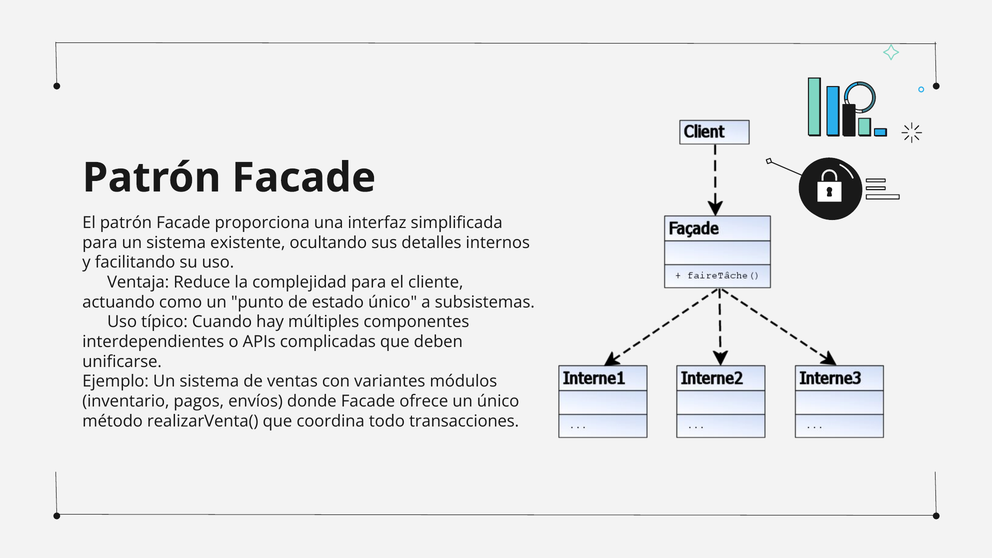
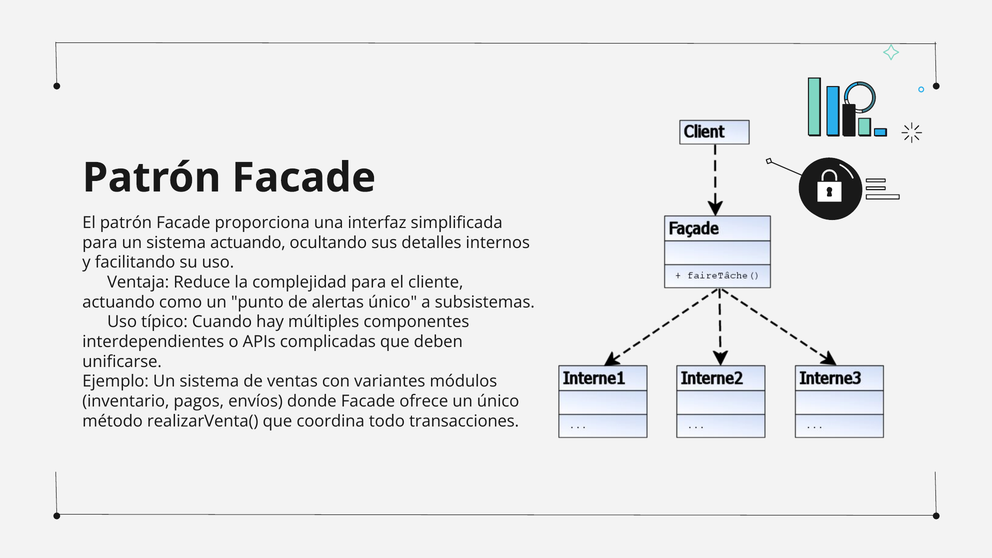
sistema existente: existente -> actuando
estado: estado -> alertas
